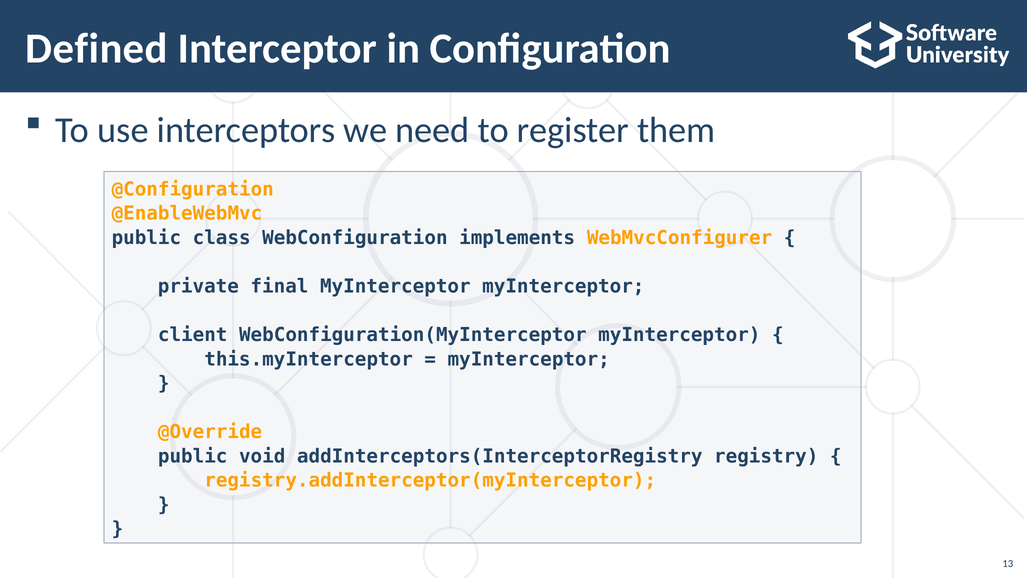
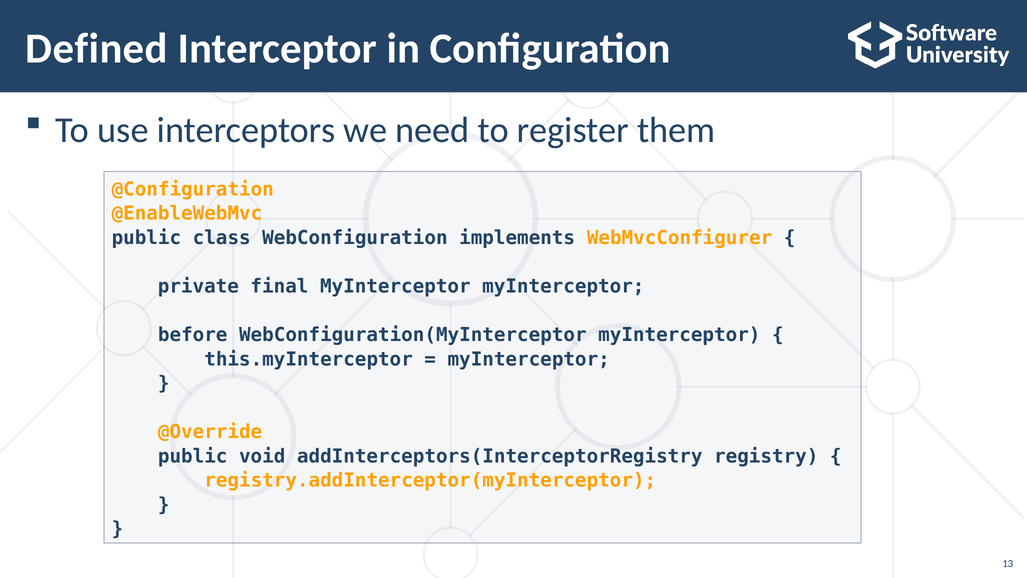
client: client -> before
